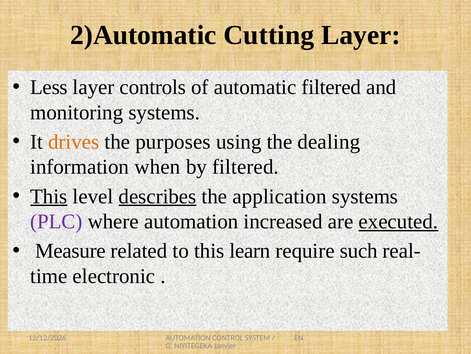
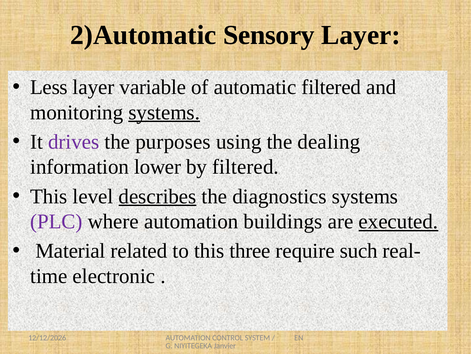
Cutting: Cutting -> Sensory
controls: controls -> variable
systems at (164, 112) underline: none -> present
drives colour: orange -> purple
when: when -> lower
This at (49, 196) underline: present -> none
application: application -> diagnostics
increased: increased -> buildings
Measure: Measure -> Material
learn: learn -> three
